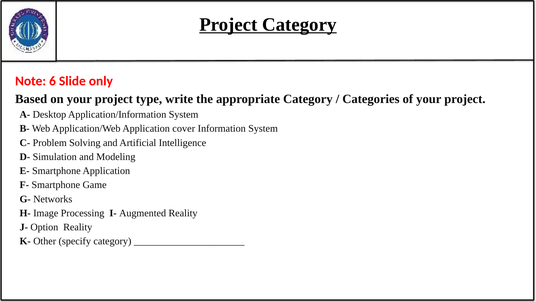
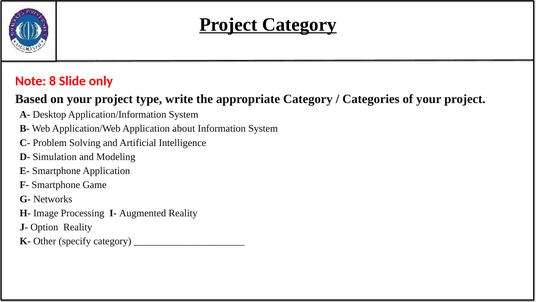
6: 6 -> 8
cover: cover -> about
